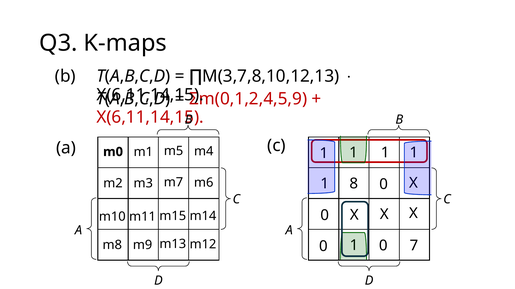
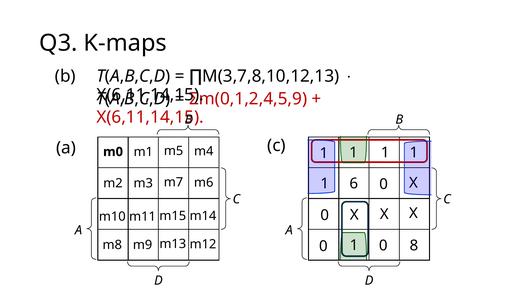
8: 8 -> 6
7: 7 -> 8
